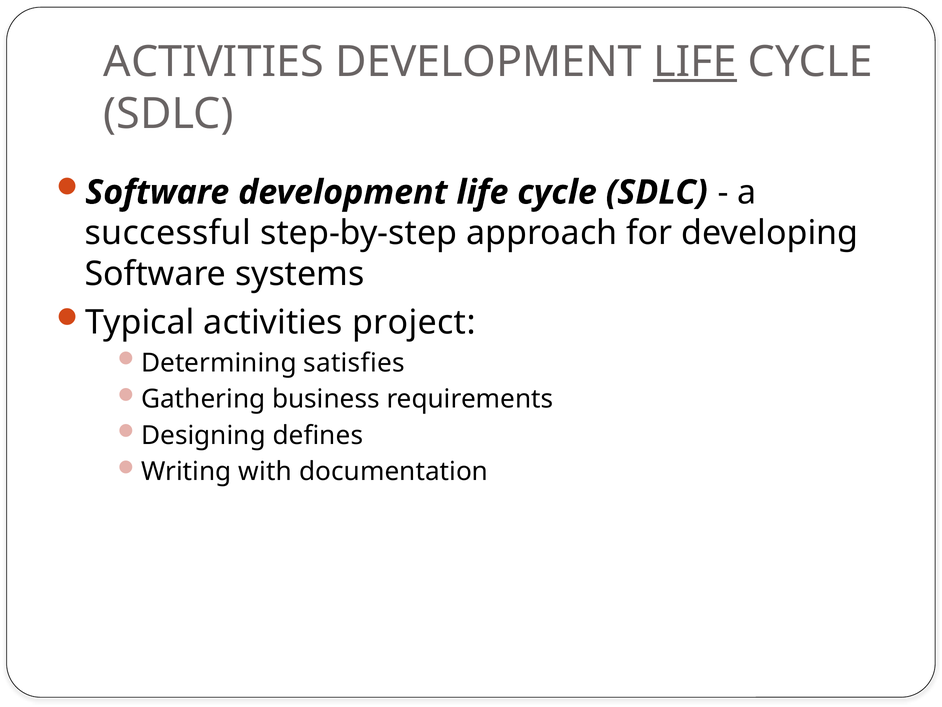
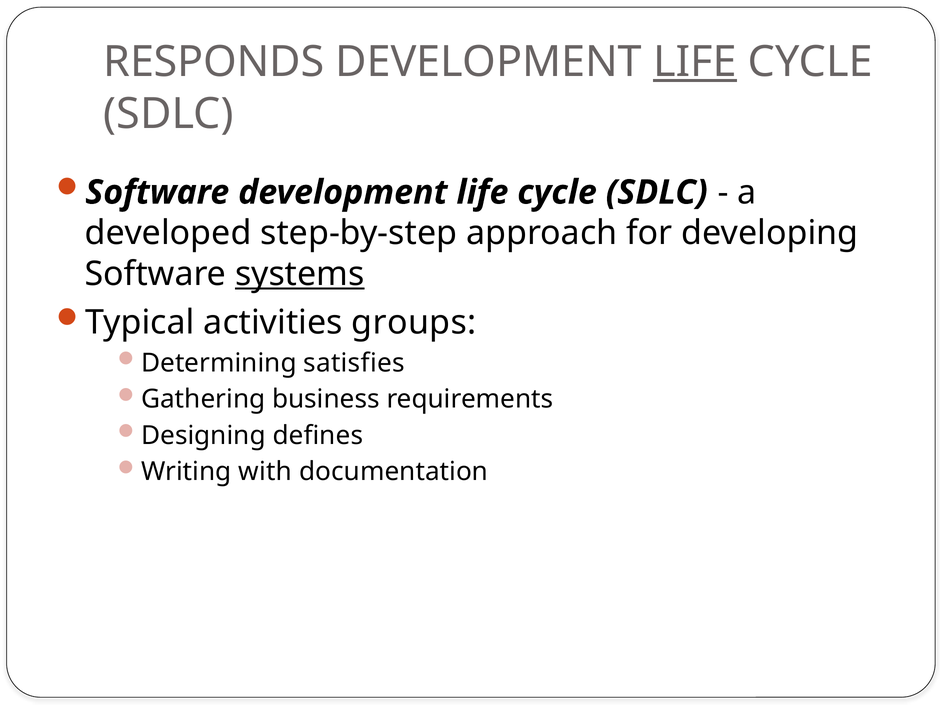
ACTIVITIES at (214, 62): ACTIVITIES -> RESPONDS
successful: successful -> developed
systems underline: none -> present
project: project -> groups
